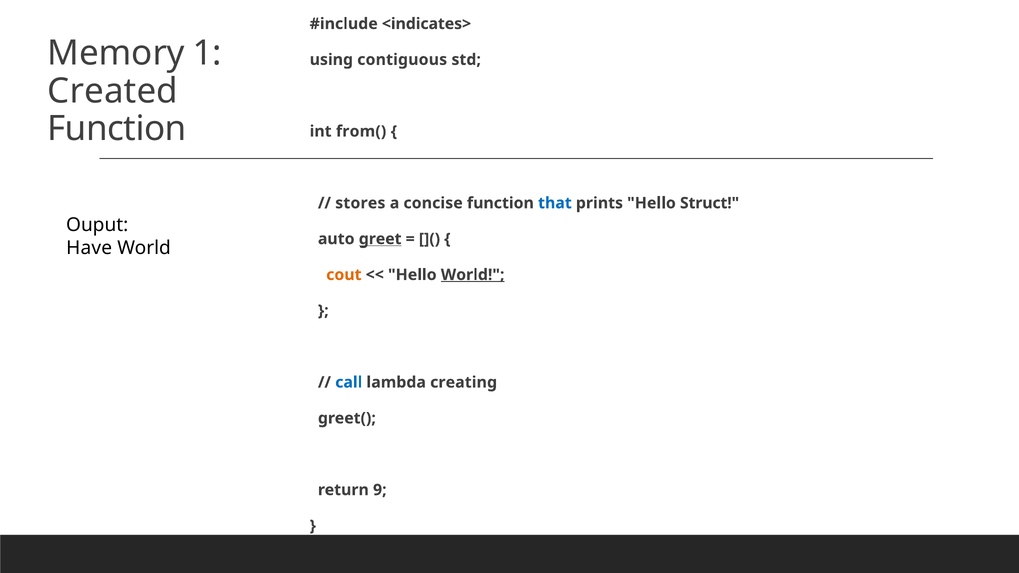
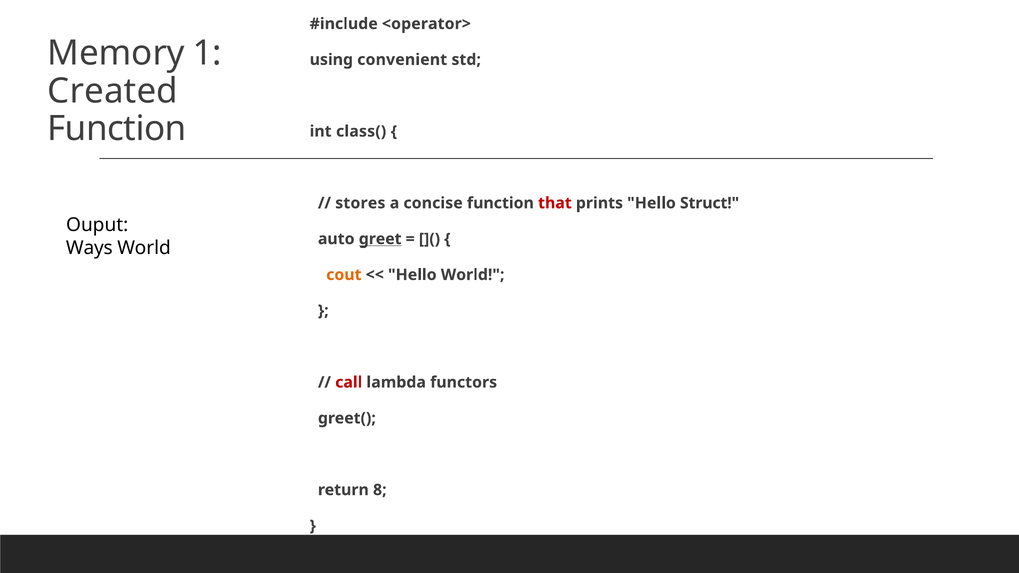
<indicates>: <indicates> -> <operator>
contiguous: contiguous -> convenient
from(: from( -> class(
that colour: blue -> red
Have: Have -> Ways
World at (473, 275) underline: present -> none
call colour: blue -> red
creating: creating -> functors
9: 9 -> 8
